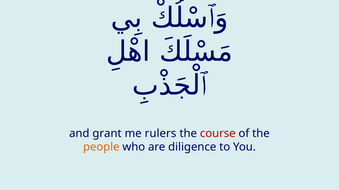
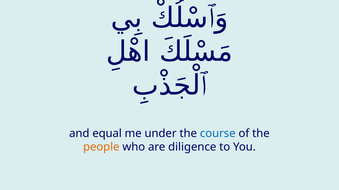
grant: grant -> equal
rulers: rulers -> under
course colour: red -> blue
